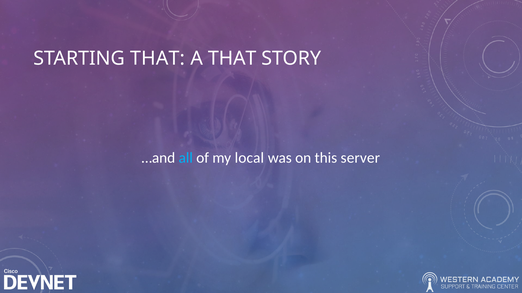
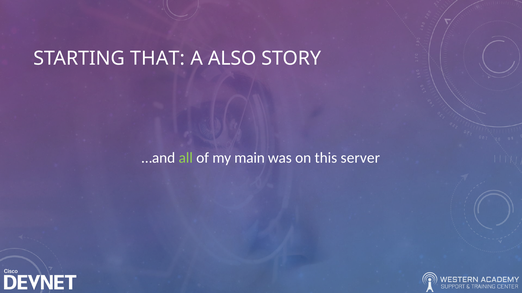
A THAT: THAT -> ALSO
all colour: light blue -> light green
local: local -> main
